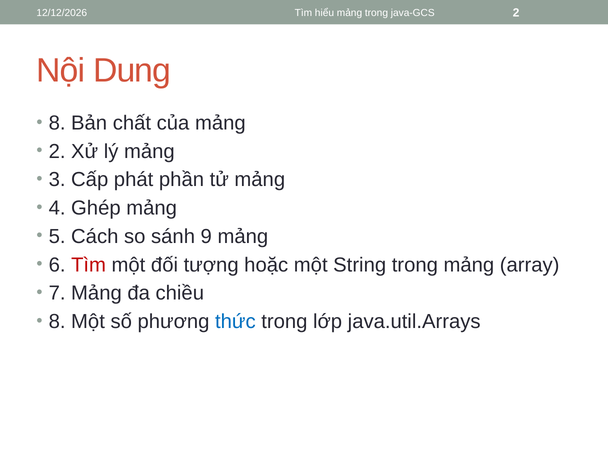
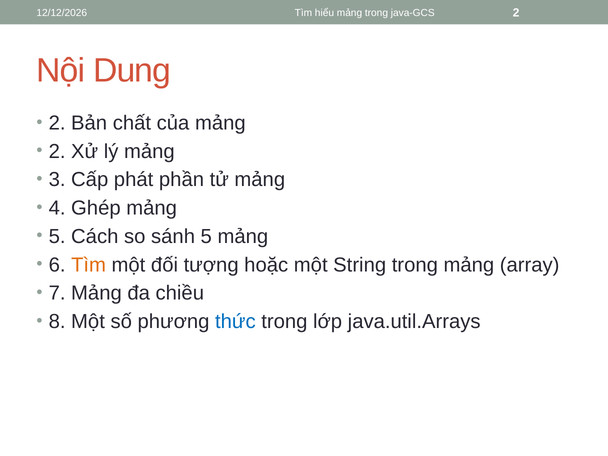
8 at (57, 123): 8 -> 2
sánh 9: 9 -> 5
Tìm at (89, 265) colour: red -> orange
